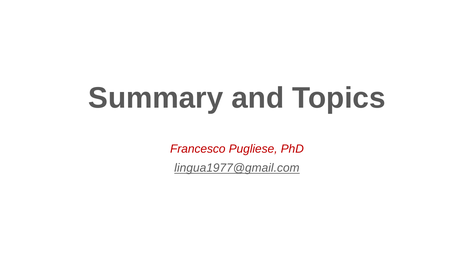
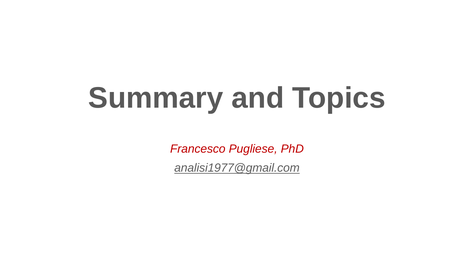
lingua1977@gmail.com: lingua1977@gmail.com -> analisi1977@gmail.com
